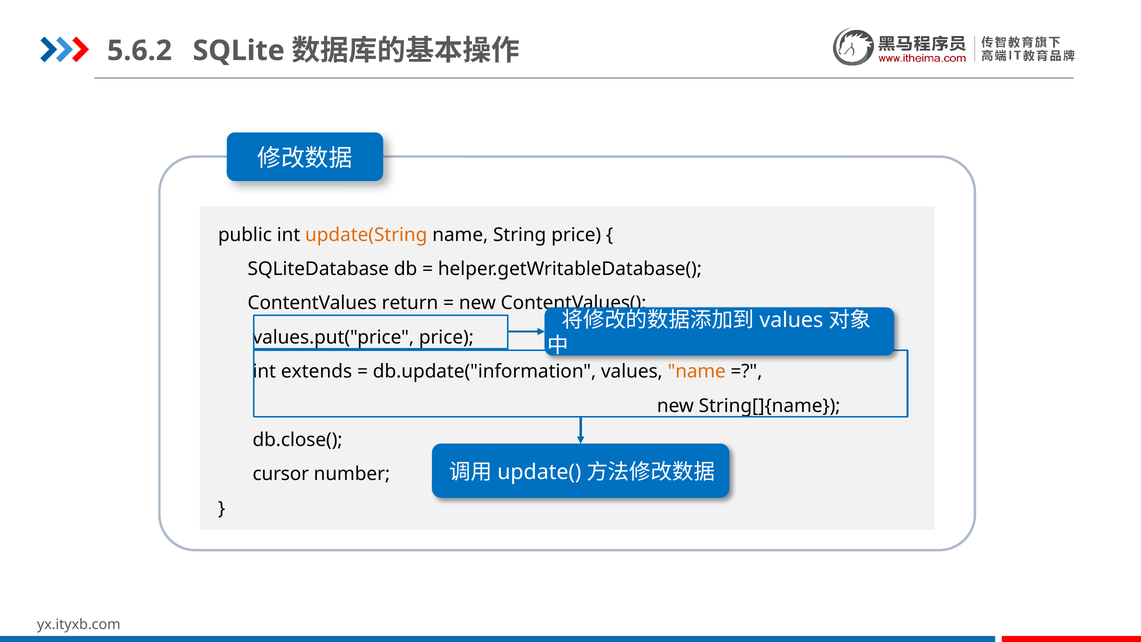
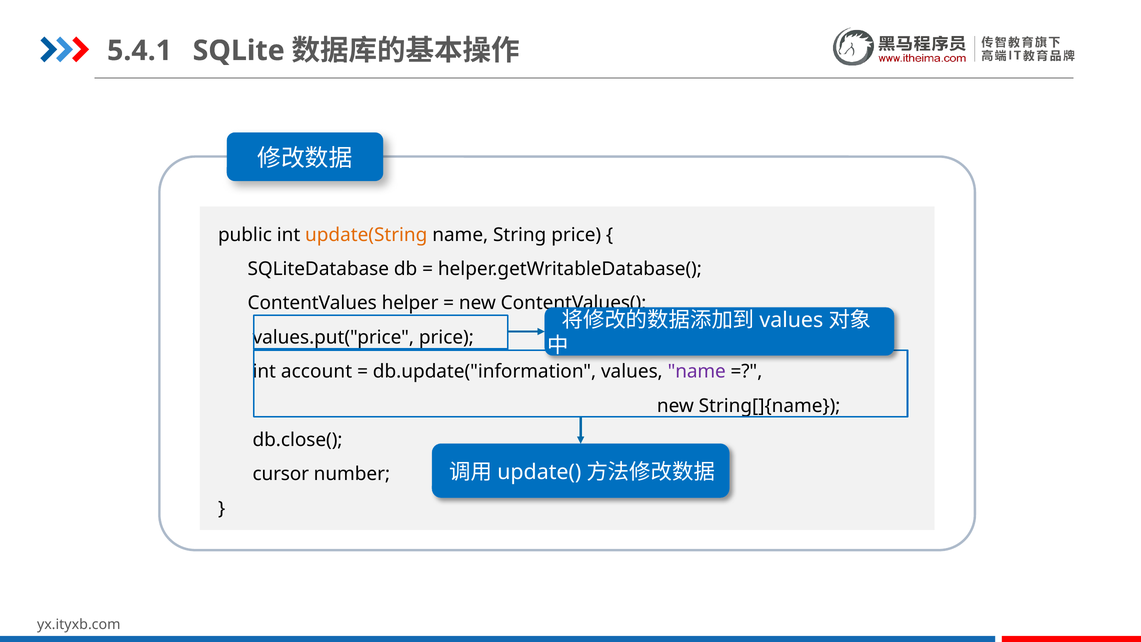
5.6.2: 5.6.2 -> 5.4.1
return: return -> helper
extends: extends -> account
name at (697, 372) colour: orange -> purple
